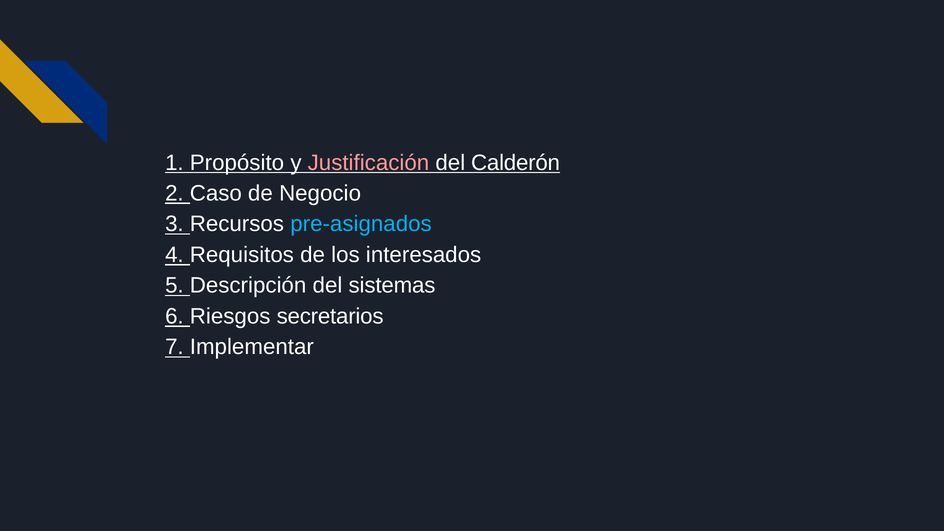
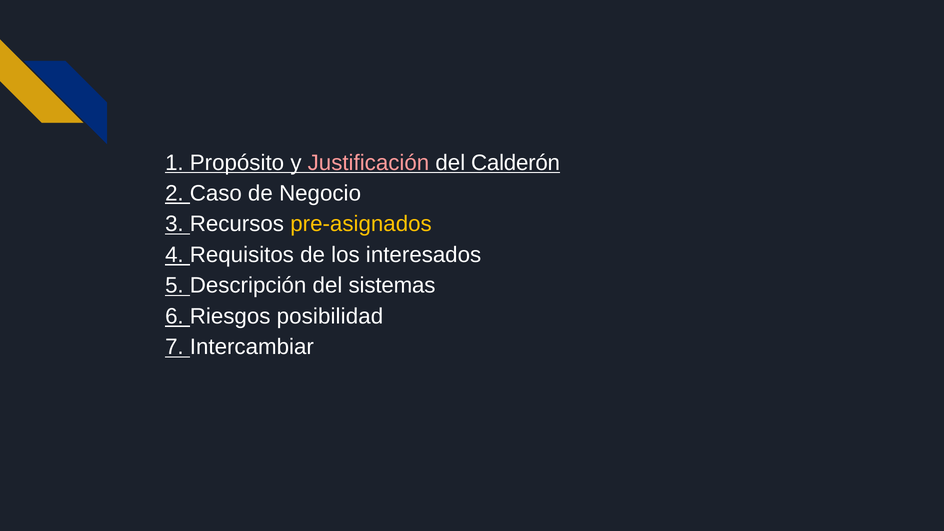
pre-asignados colour: light blue -> yellow
secretarios: secretarios -> posibilidad
Implementar: Implementar -> Intercambiar
